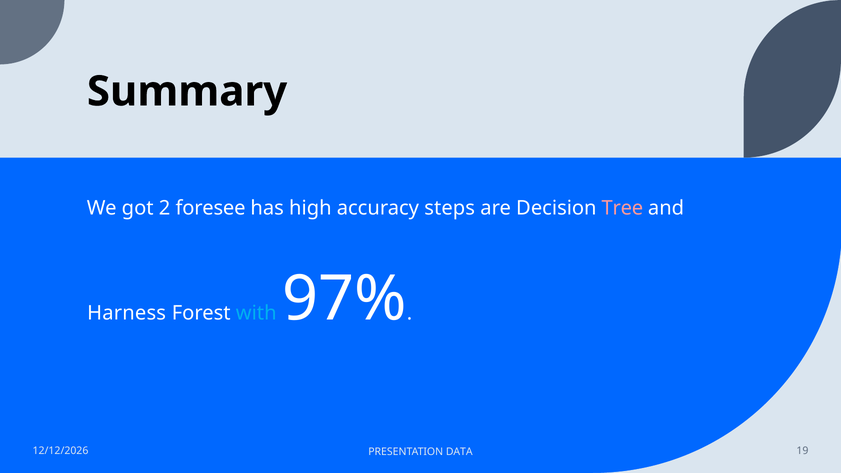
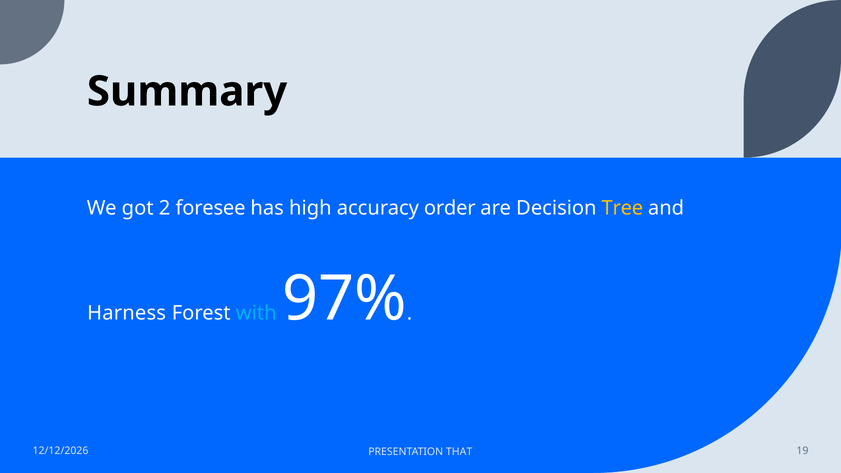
steps: steps -> order
Tree colour: pink -> yellow
DATA: DATA -> THAT
